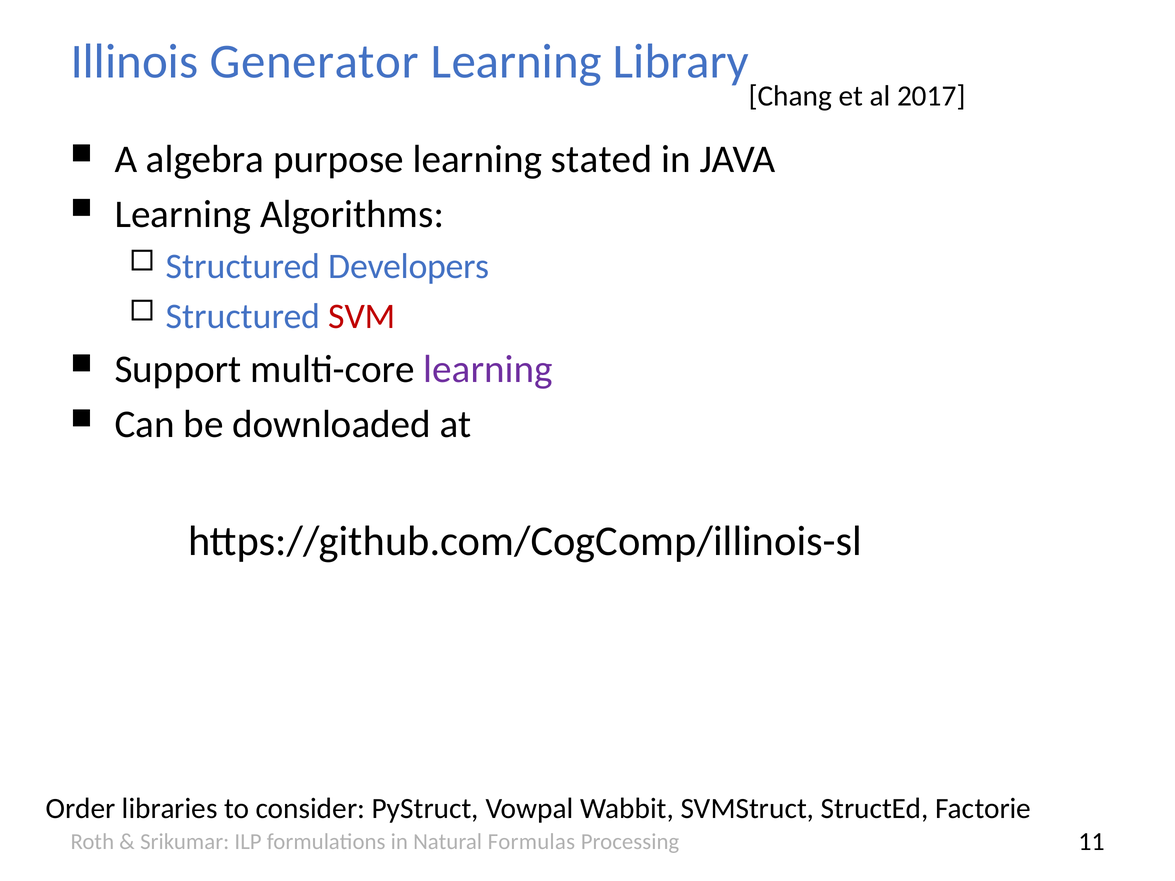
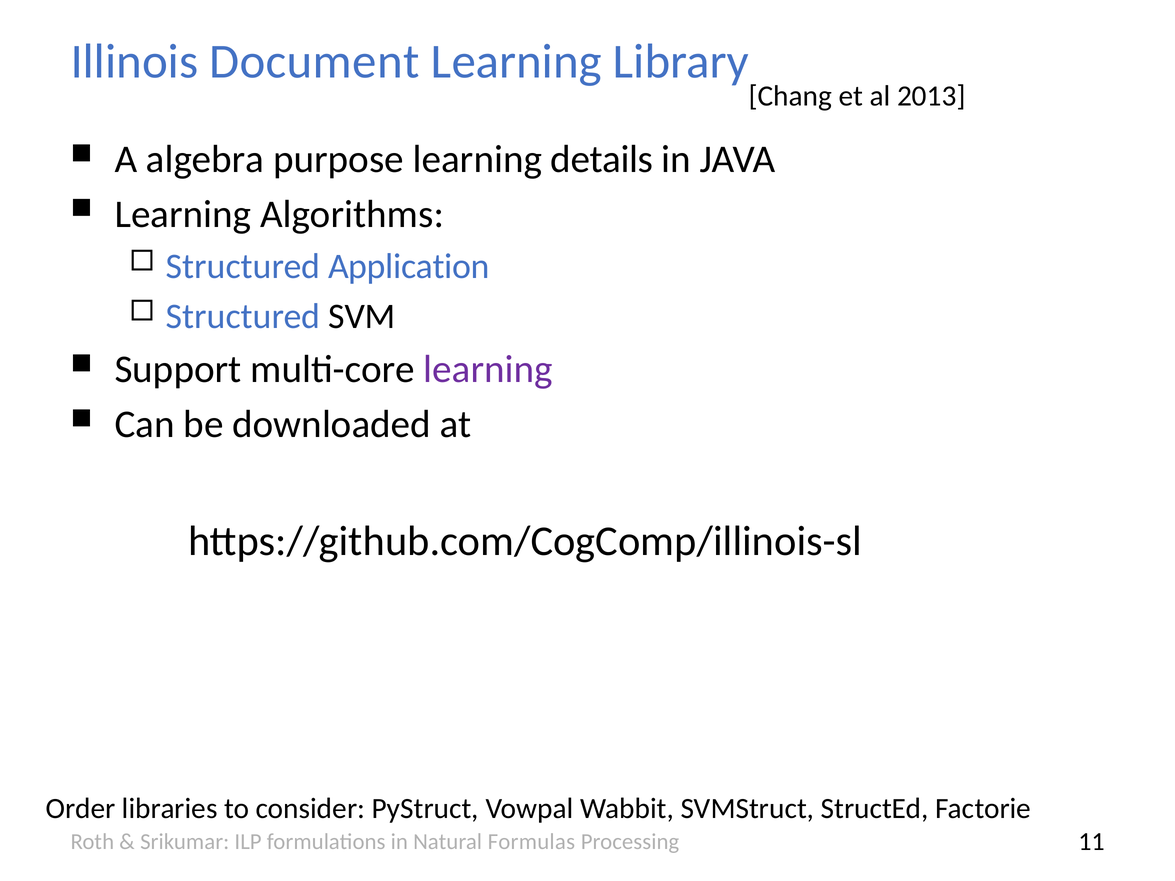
Generator: Generator -> Document
2017: 2017 -> 2013
stated: stated -> details
Developers: Developers -> Application
SVM colour: red -> black
